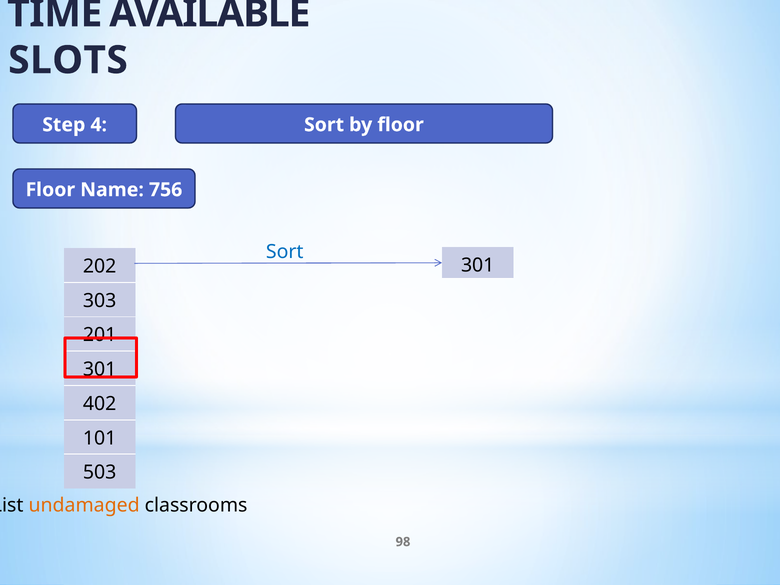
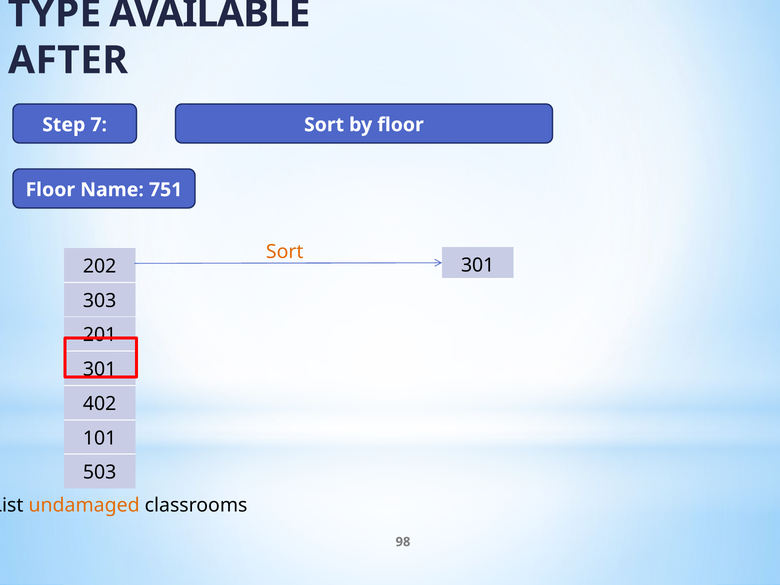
TIME: TIME -> TYPE
SLOTS: SLOTS -> AFTER
4: 4 -> 7
756: 756 -> 751
Sort at (285, 252) colour: blue -> orange
